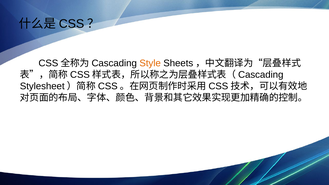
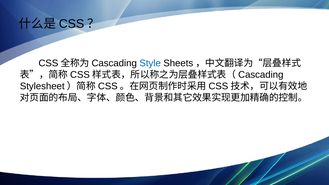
Style colour: orange -> blue
